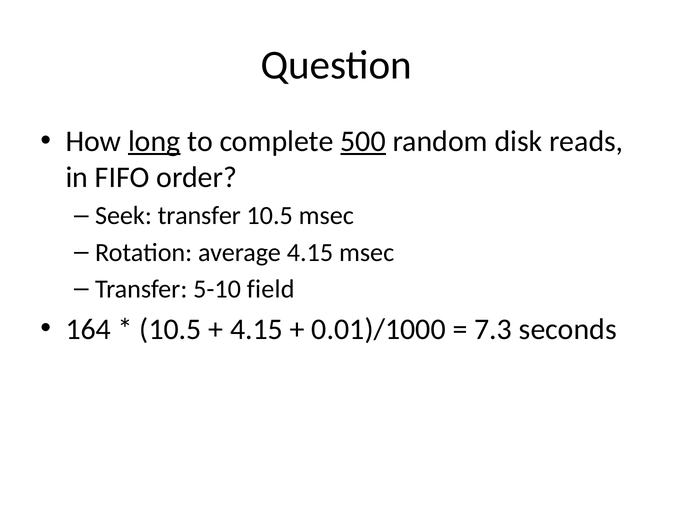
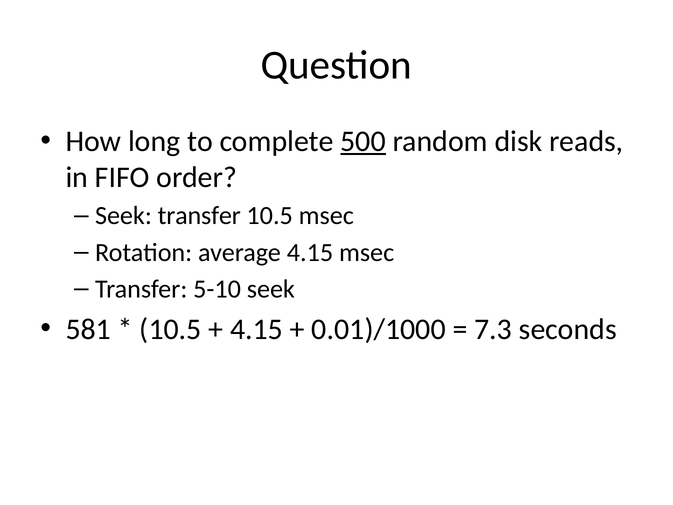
long underline: present -> none
5-10 field: field -> seek
164: 164 -> 581
